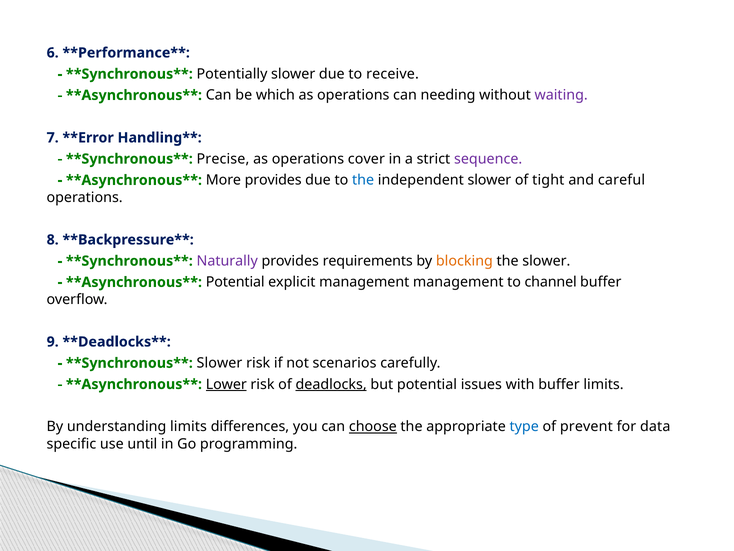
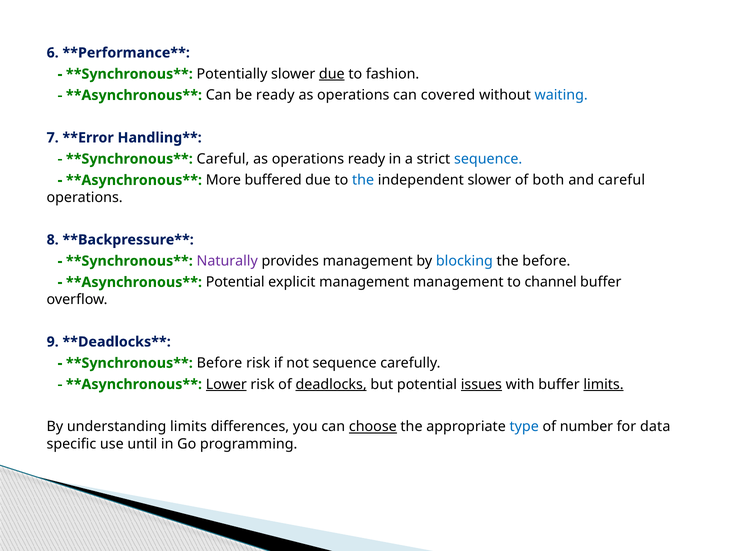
due at (332, 74) underline: none -> present
receive: receive -> fashion
be which: which -> ready
needing: needing -> covered
waiting colour: purple -> blue
Precise at (223, 159): Precise -> Careful
operations cover: cover -> ready
sequence at (488, 159) colour: purple -> blue
More provides: provides -> buffered
tight: tight -> both
provides requirements: requirements -> management
blocking colour: orange -> blue
the slower: slower -> before
Slower at (219, 363): Slower -> Before
not scenarios: scenarios -> sequence
issues underline: none -> present
limits at (604, 384) underline: none -> present
prevent: prevent -> number
